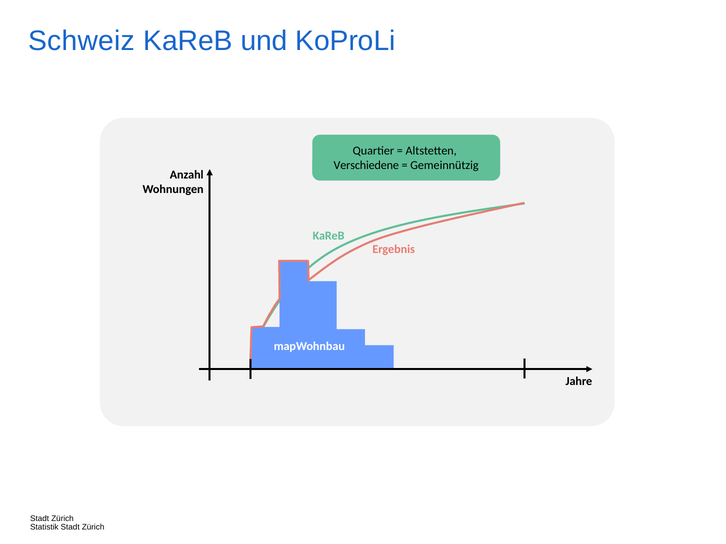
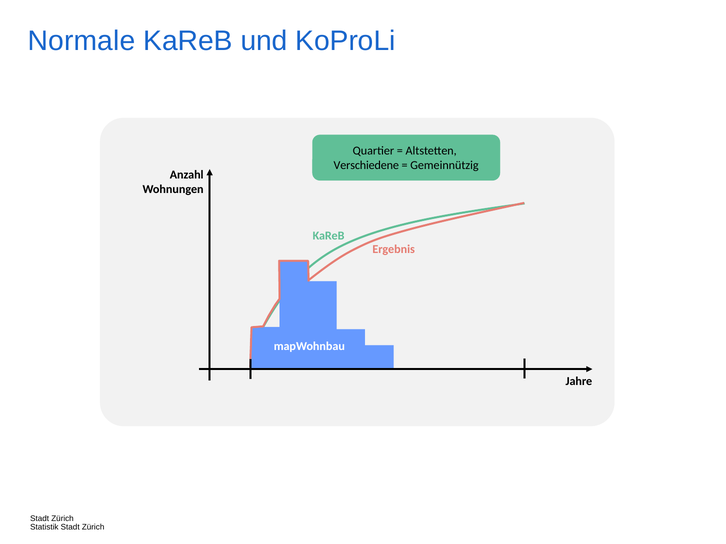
Schweiz: Schweiz -> Normale
